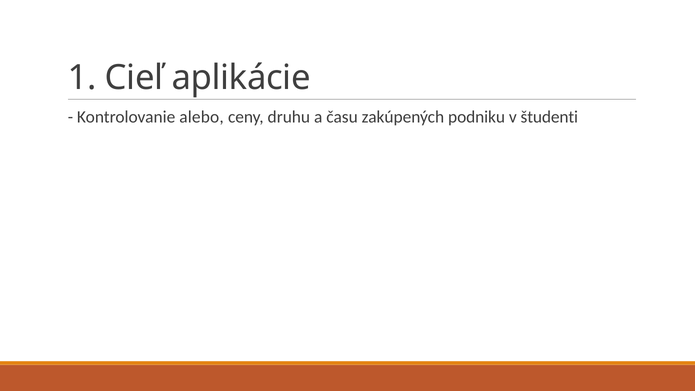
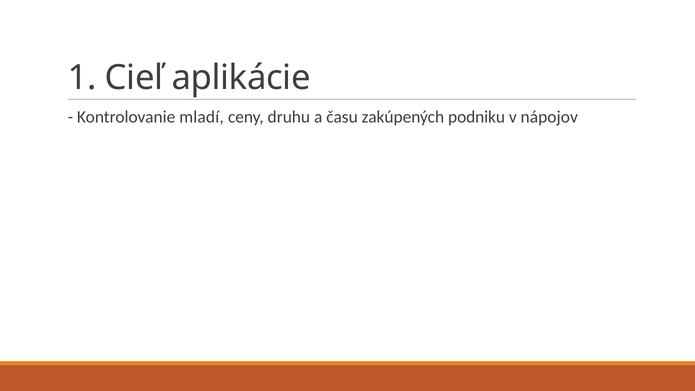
alebo: alebo -> mladí
študenti: študenti -> nápojov
